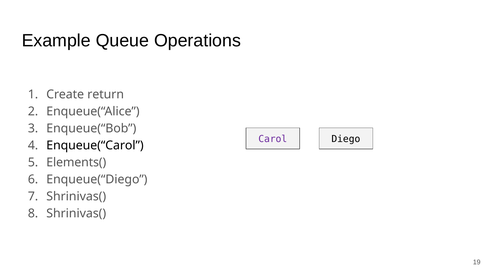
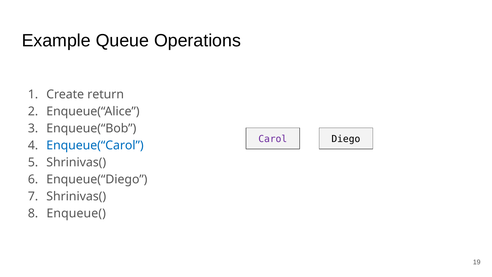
Enqueue(“Carol colour: black -> blue
Elements( at (76, 162): Elements( -> Shrinivas(
Shrinivas( at (76, 213): Shrinivas( -> Enqueue(
